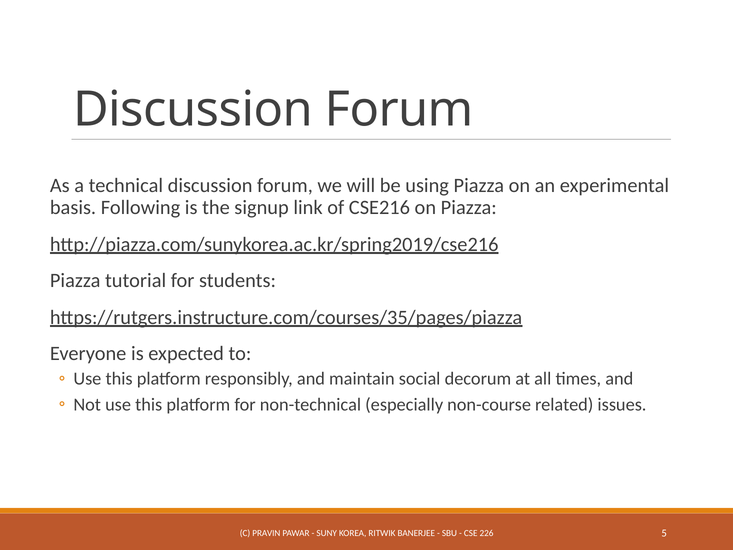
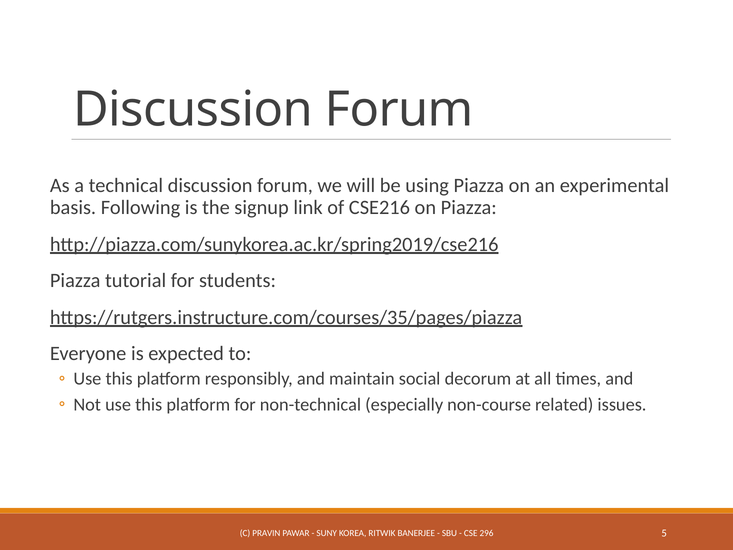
226: 226 -> 296
